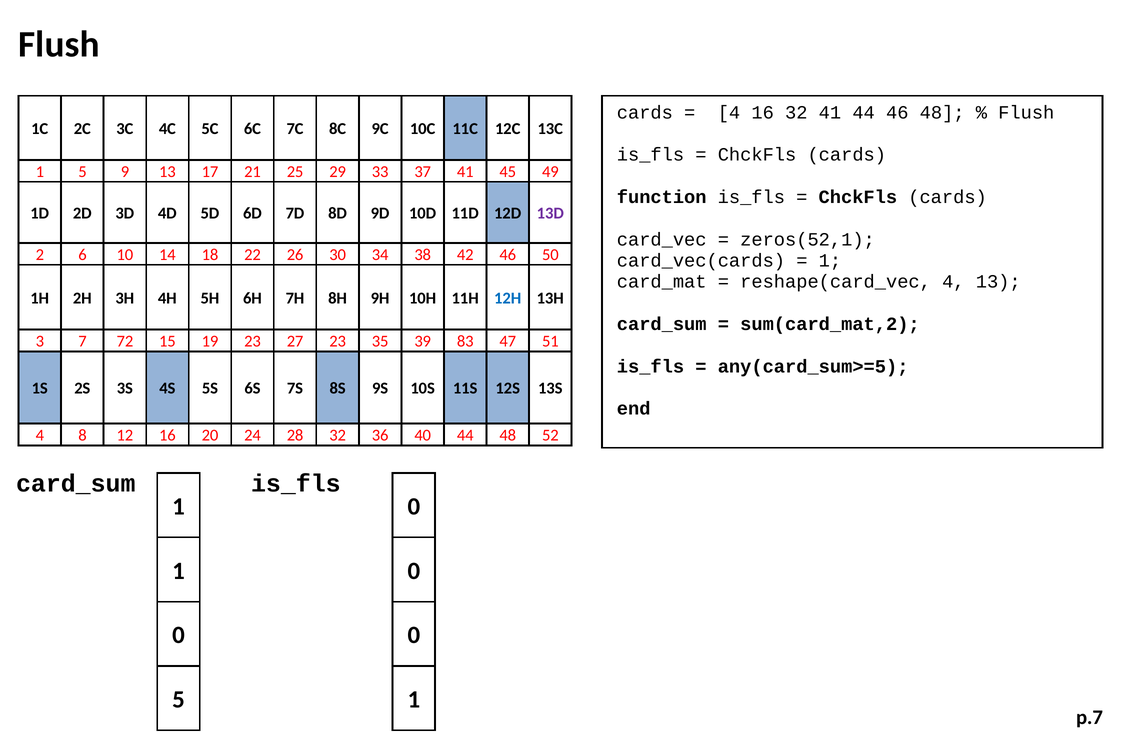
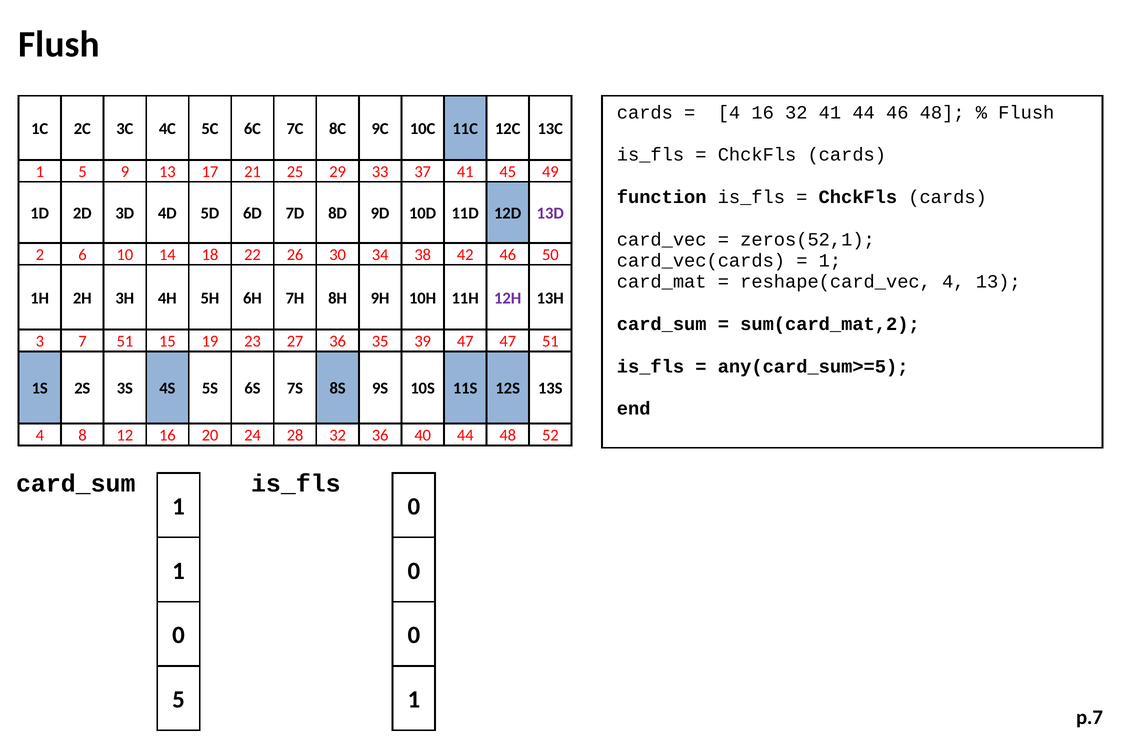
12H colour: blue -> purple
7 72: 72 -> 51
27 23: 23 -> 36
39 83: 83 -> 47
